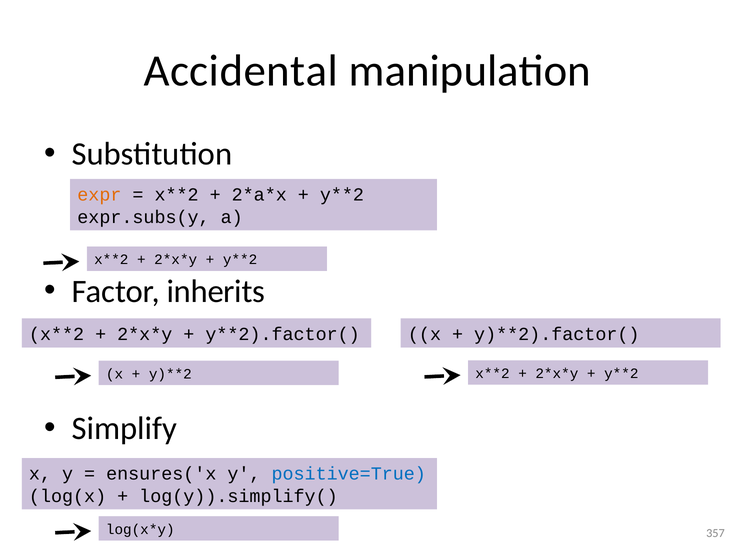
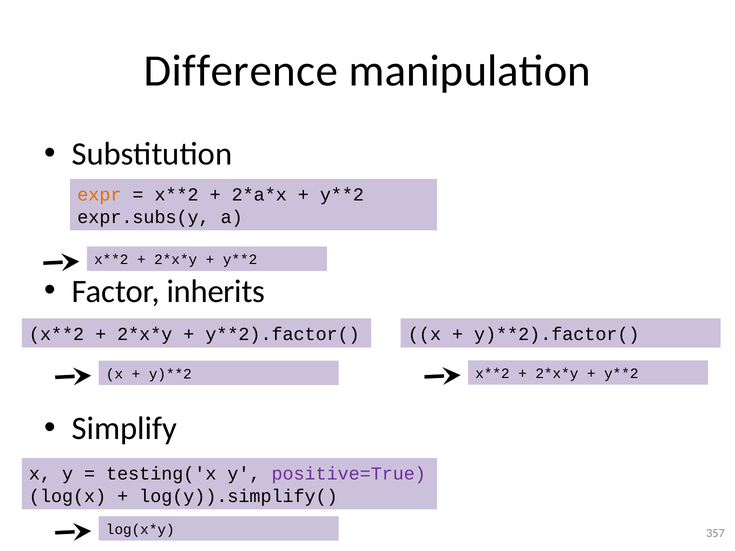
Accidental: Accidental -> Difference
ensures('x: ensures('x -> testing('x
positive=True colour: blue -> purple
